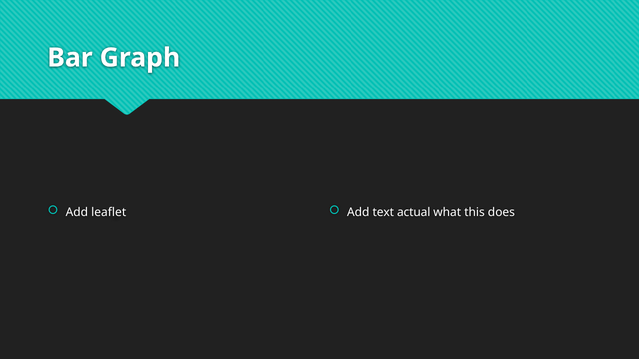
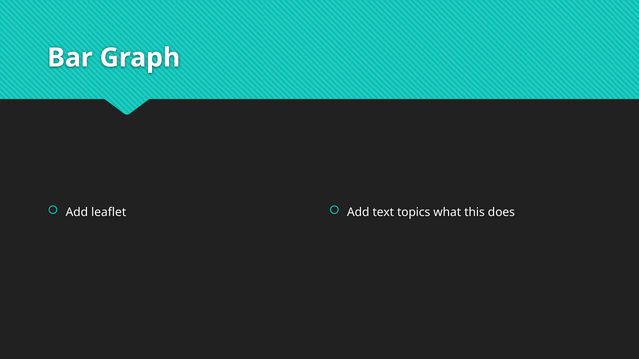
actual: actual -> topics
